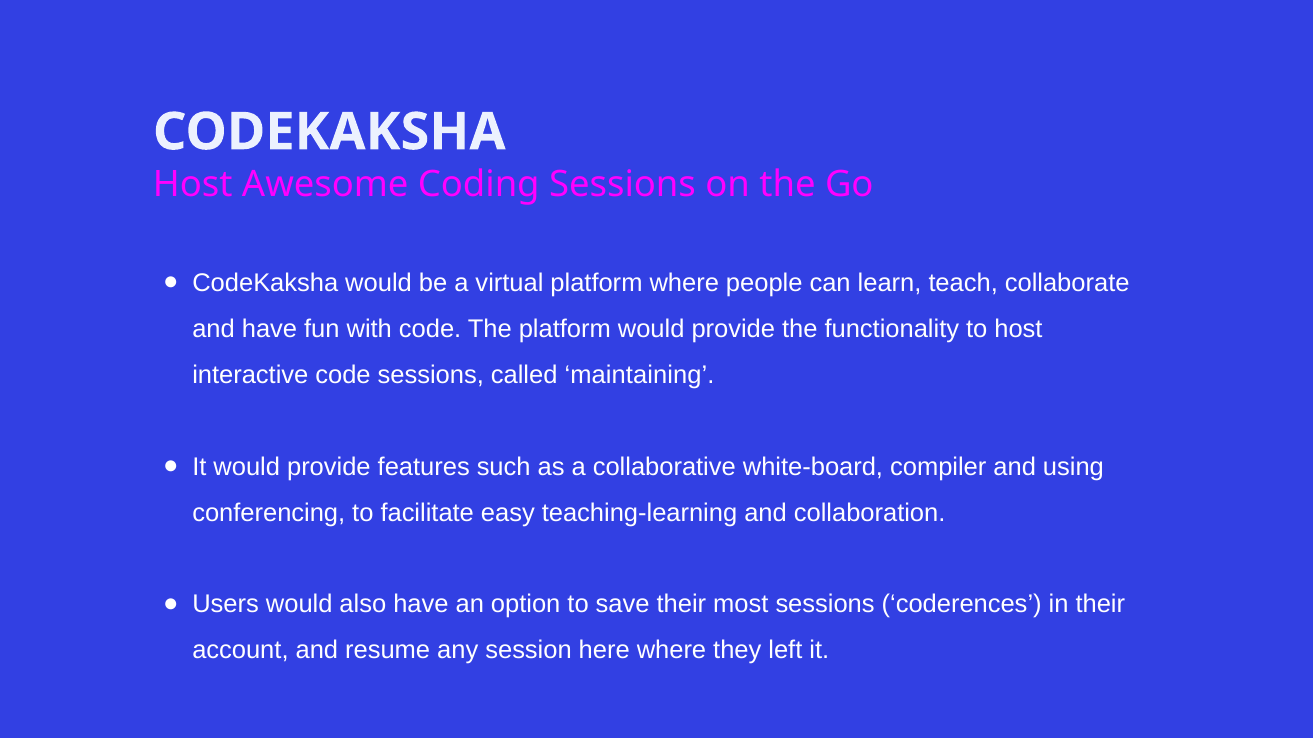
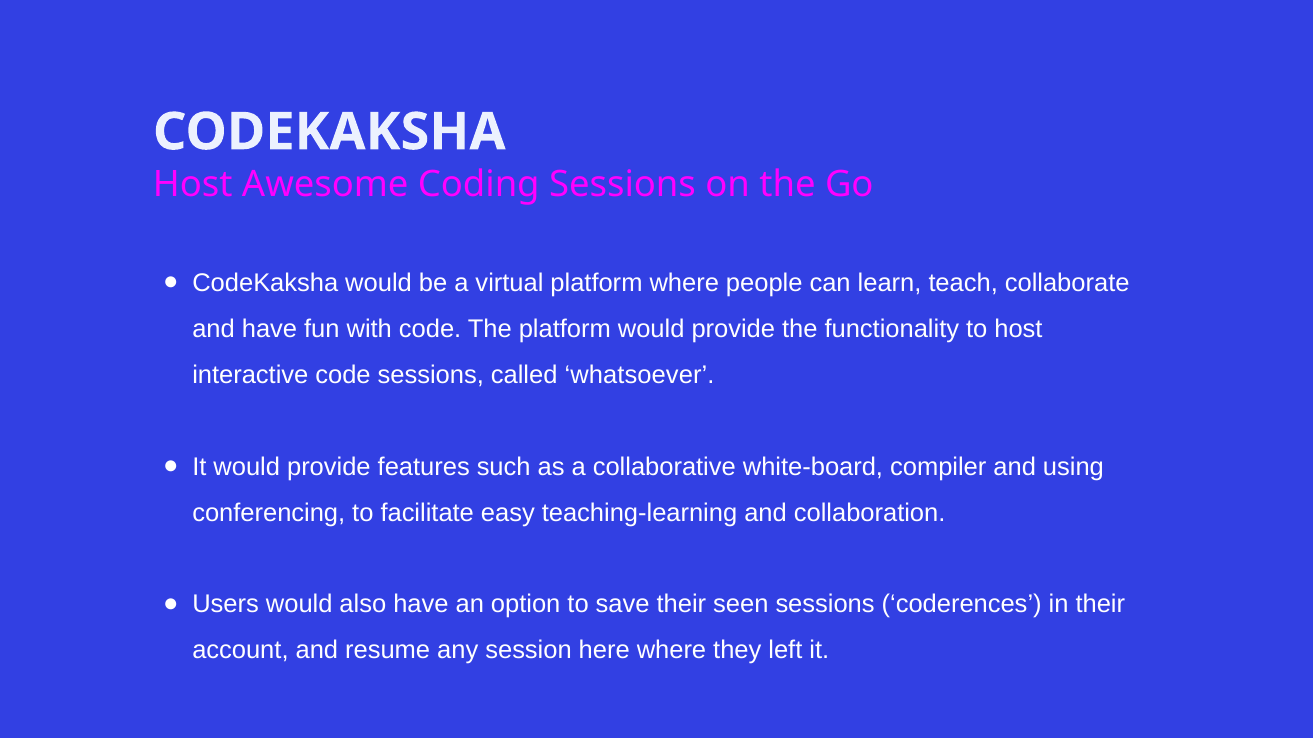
maintaining: maintaining -> whatsoever
most: most -> seen
